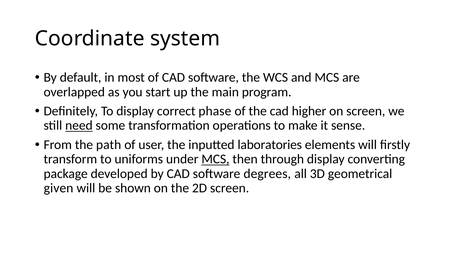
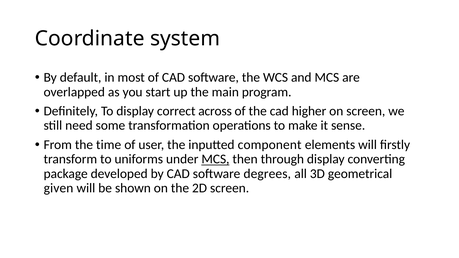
phase: phase -> across
need underline: present -> none
path: path -> time
laboratories: laboratories -> component
